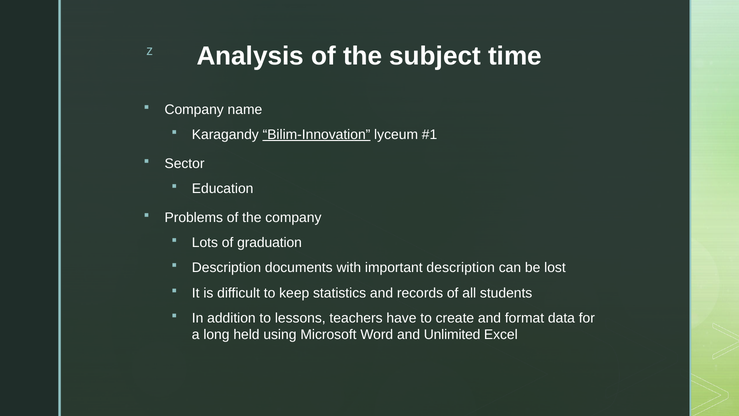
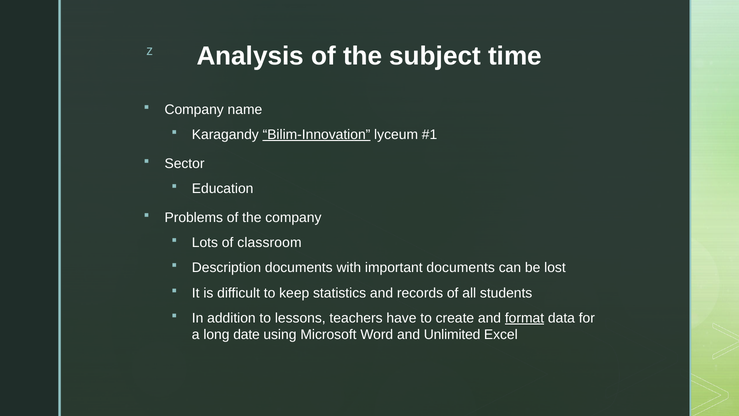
graduation: graduation -> classroom
important description: description -> documents
format underline: none -> present
held: held -> date
